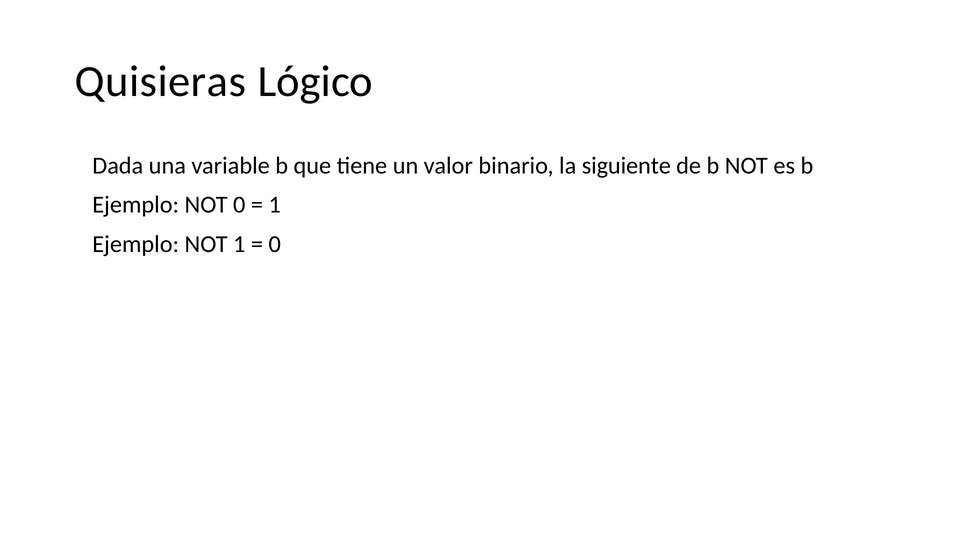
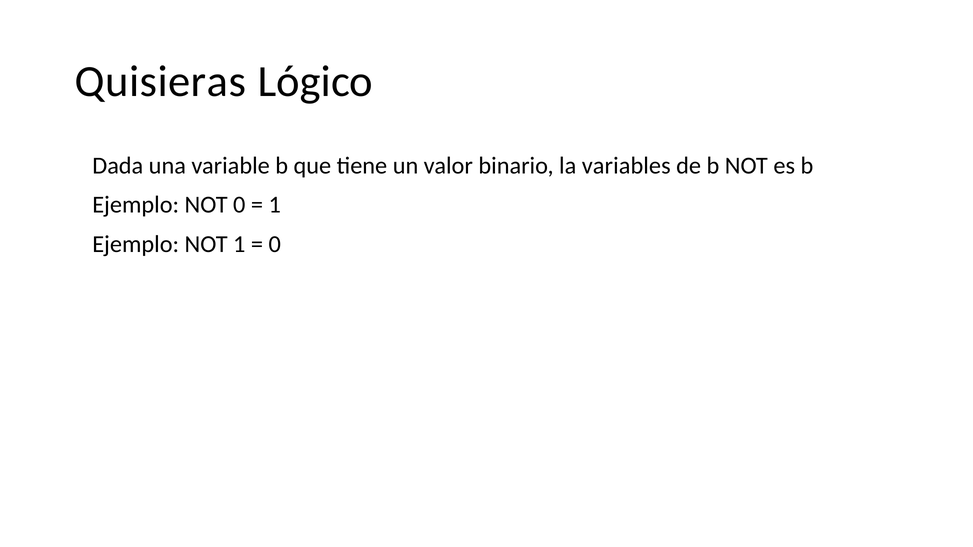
siguiente: siguiente -> variables
